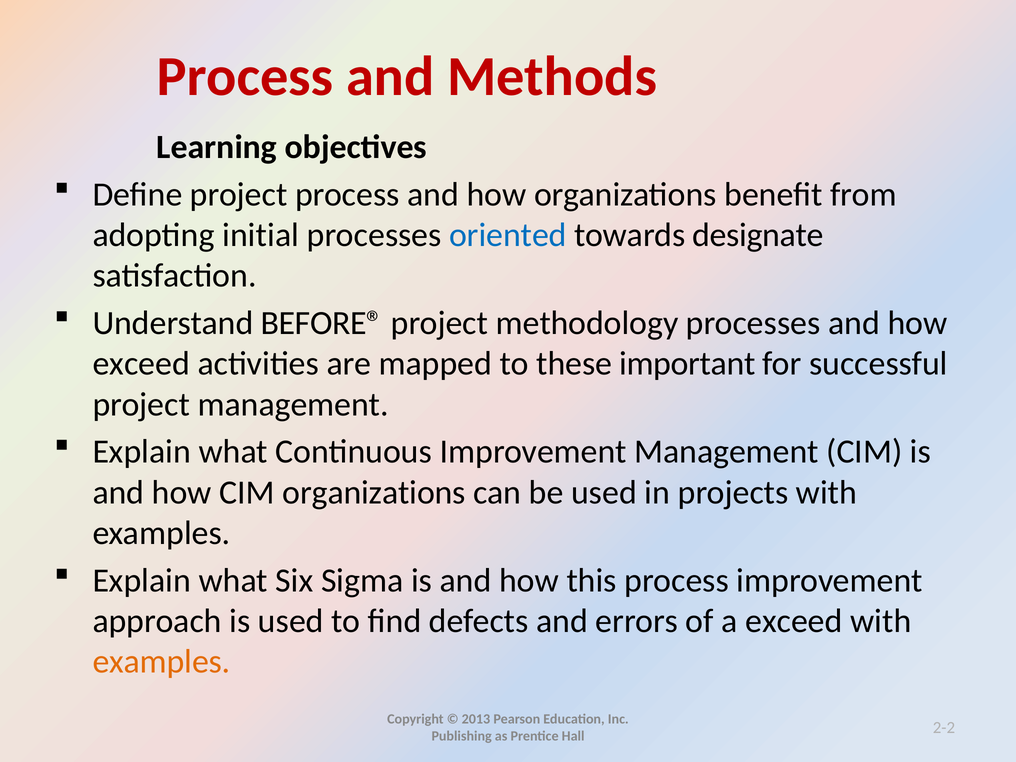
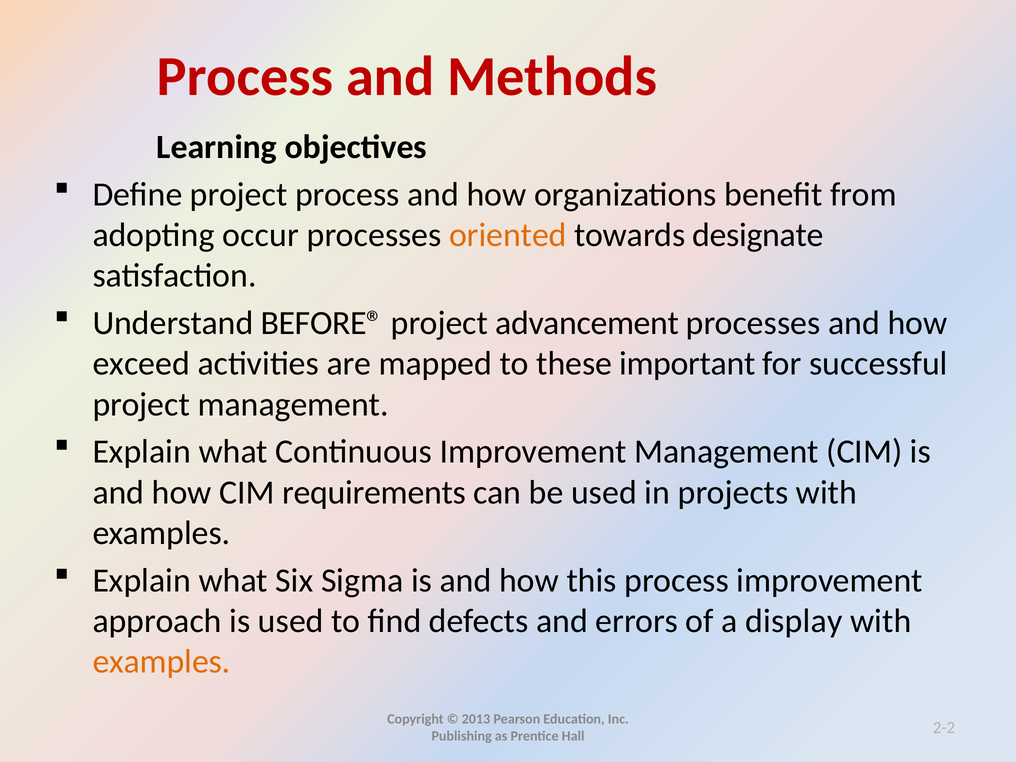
initial: initial -> occur
oriented colour: blue -> orange
methodology: methodology -> advancement
CIM organizations: organizations -> requirements
a exceed: exceed -> display
